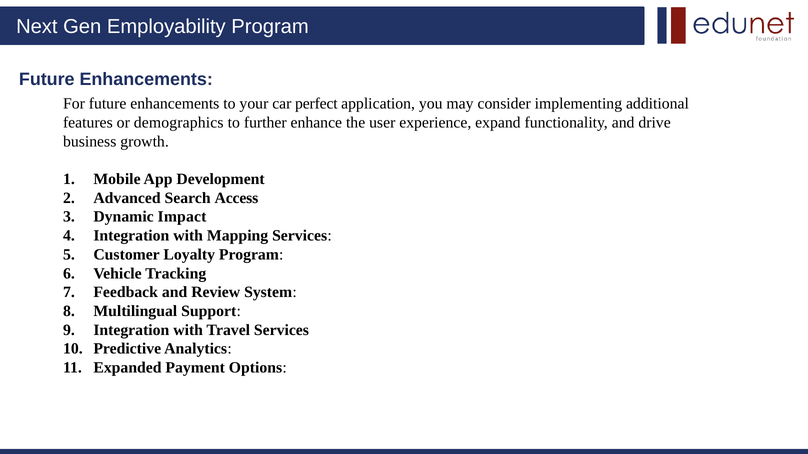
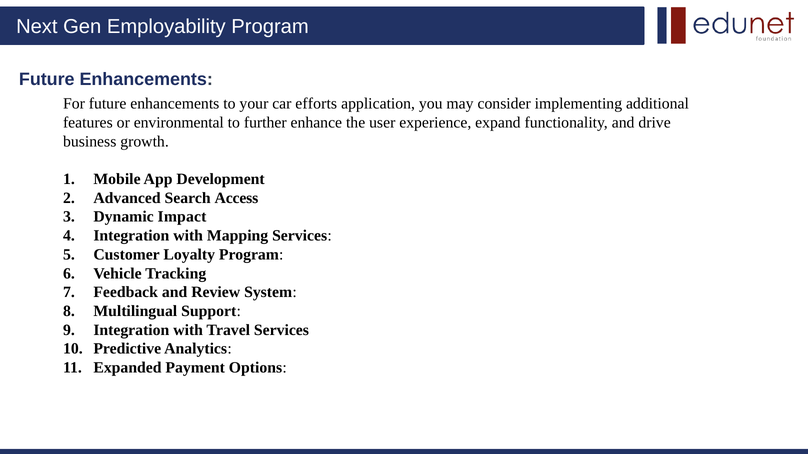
perfect: perfect -> efforts
demographics: demographics -> environmental
